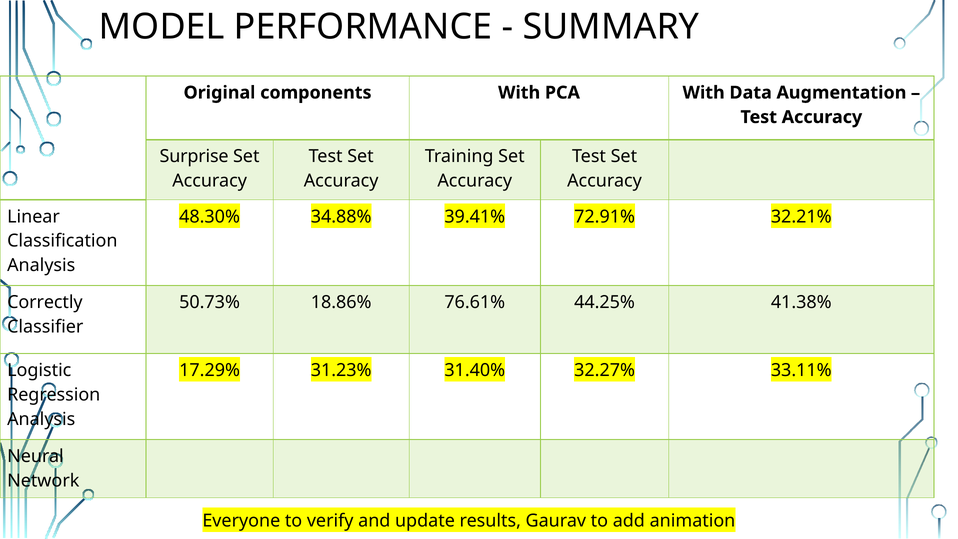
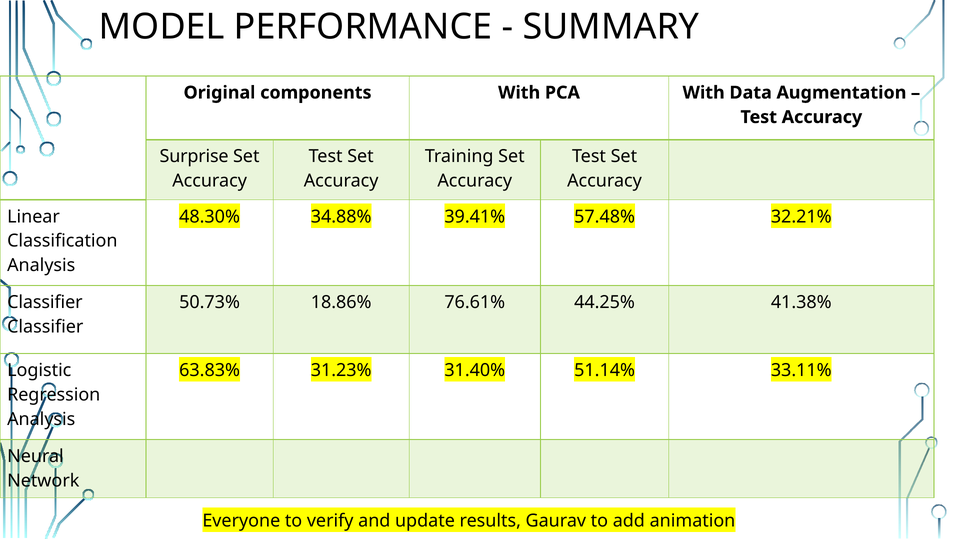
72.91%: 72.91% -> 57.48%
Correctly at (45, 302): Correctly -> Classifier
17.29%: 17.29% -> 63.83%
32.27%: 32.27% -> 51.14%
